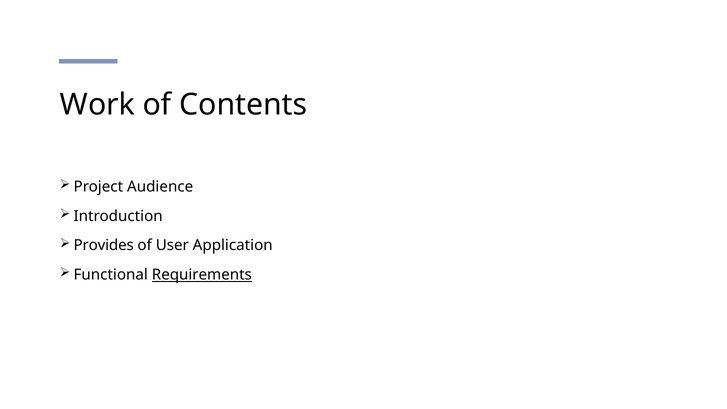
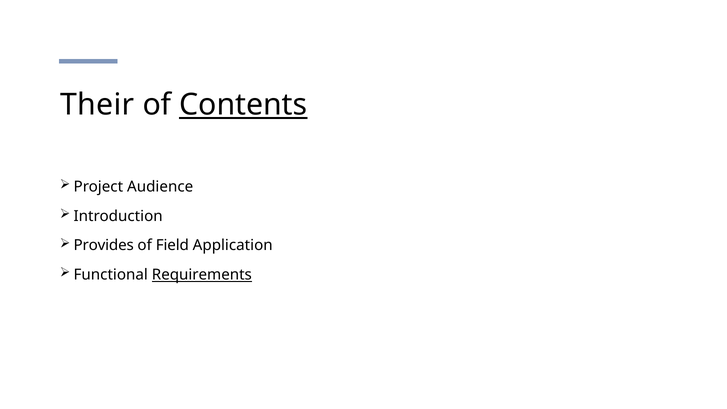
Work: Work -> Their
Contents underline: none -> present
User: User -> Field
